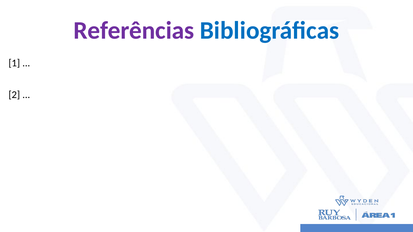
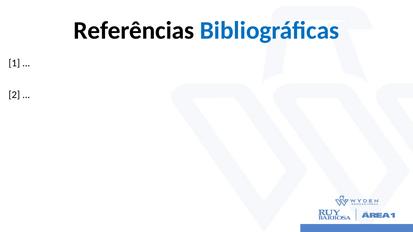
Referências colour: purple -> black
